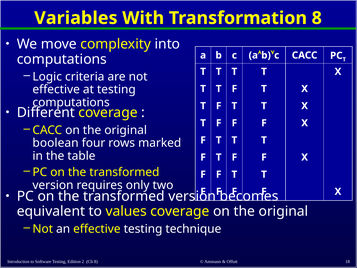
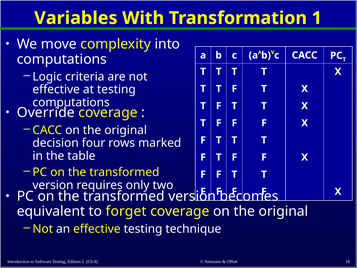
Transformation 8: 8 -> 1
Different: Different -> Override
boolean: boolean -> decision
values: values -> forget
